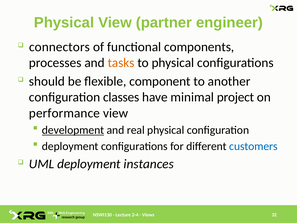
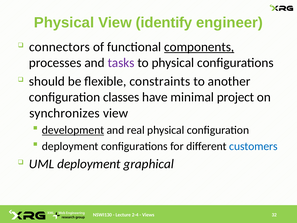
partner: partner -> identify
components underline: none -> present
tasks colour: orange -> purple
component: component -> constraints
performance: performance -> synchronizes
instances: instances -> graphical
